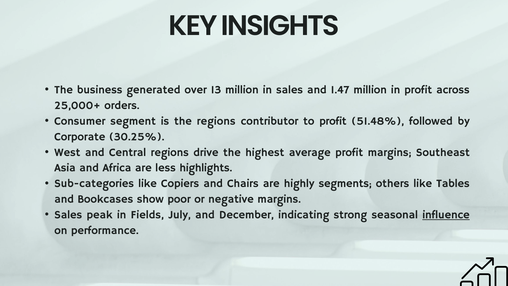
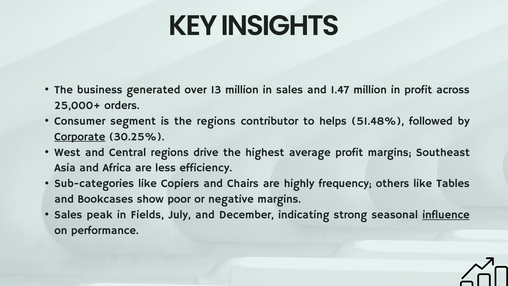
to profit: profit -> helps
Corporate underline: none -> present
highlights: highlights -> efficiency
segments: segments -> frequency
